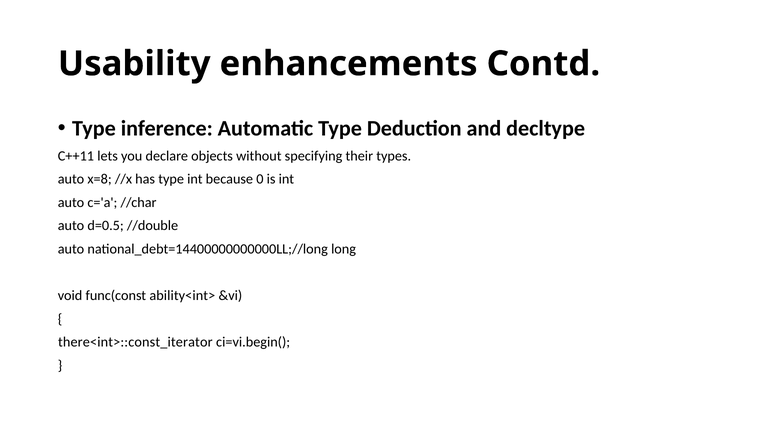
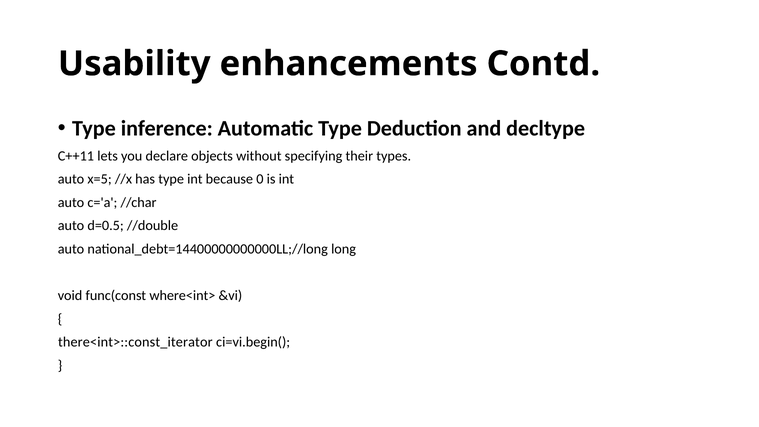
x=8: x=8 -> x=5
ability<int>: ability<int> -> where<int>
